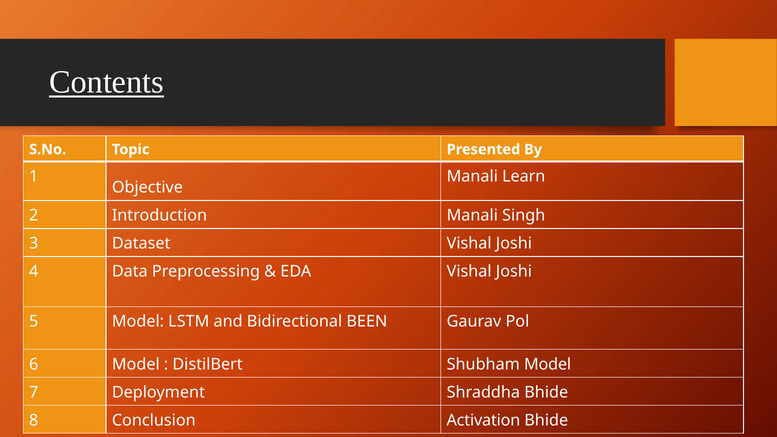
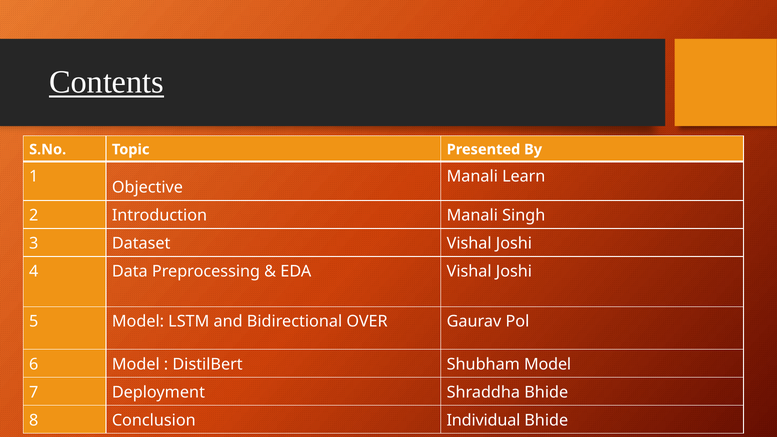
BEEN: BEEN -> OVER
Activation: Activation -> Individual
